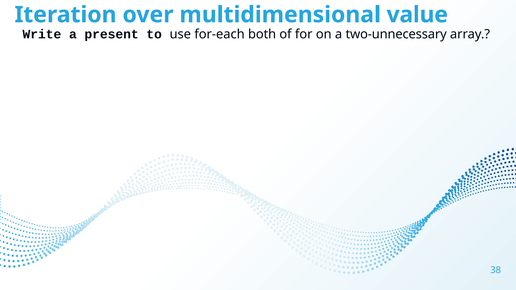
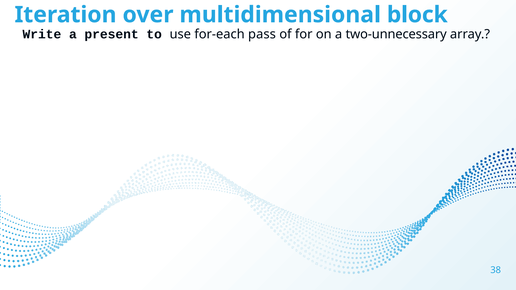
value: value -> block
both: both -> pass
